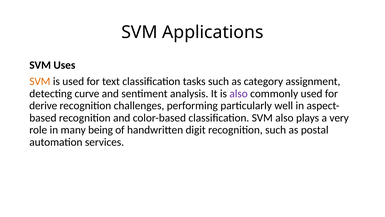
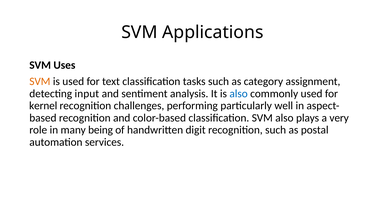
curve: curve -> input
also at (239, 93) colour: purple -> blue
derive: derive -> kernel
